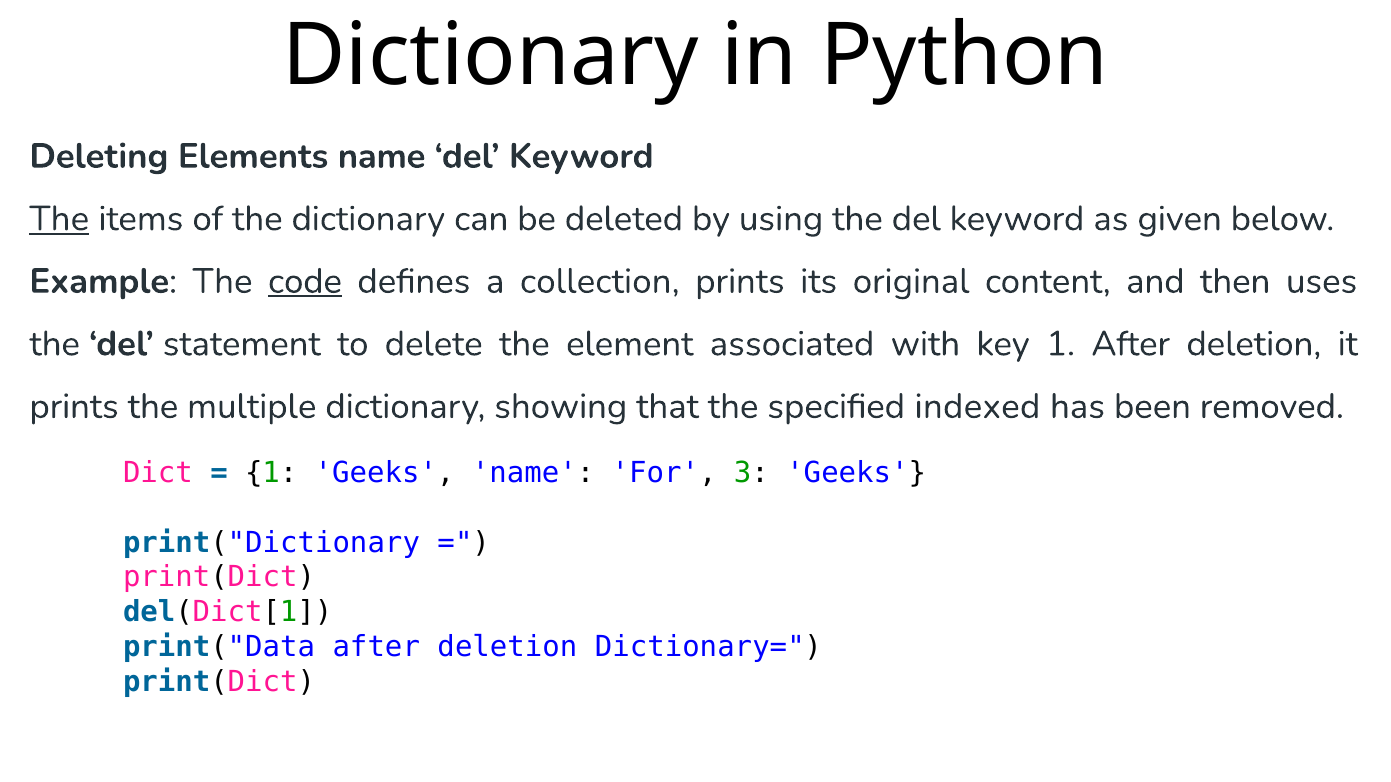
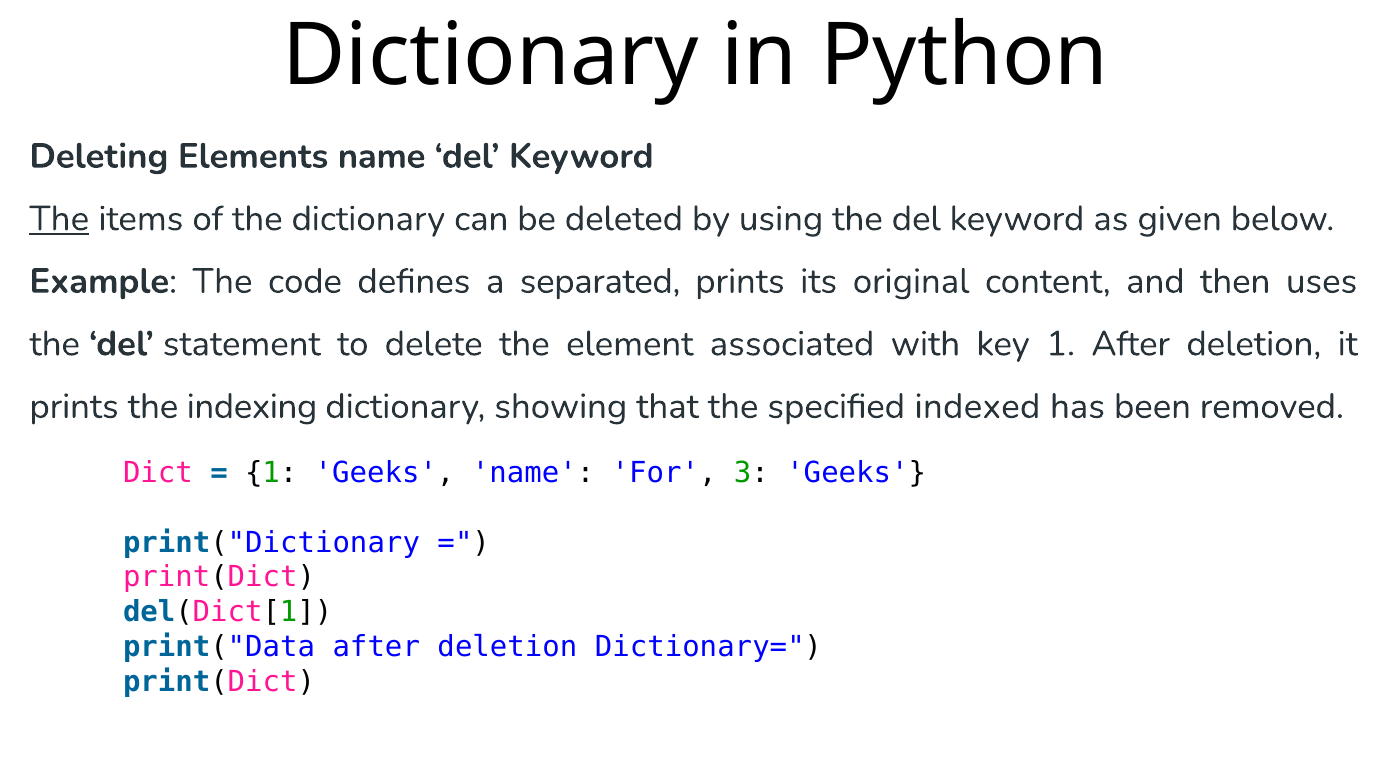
code underline: present -> none
collection: collection -> separated
multiple: multiple -> indexing
